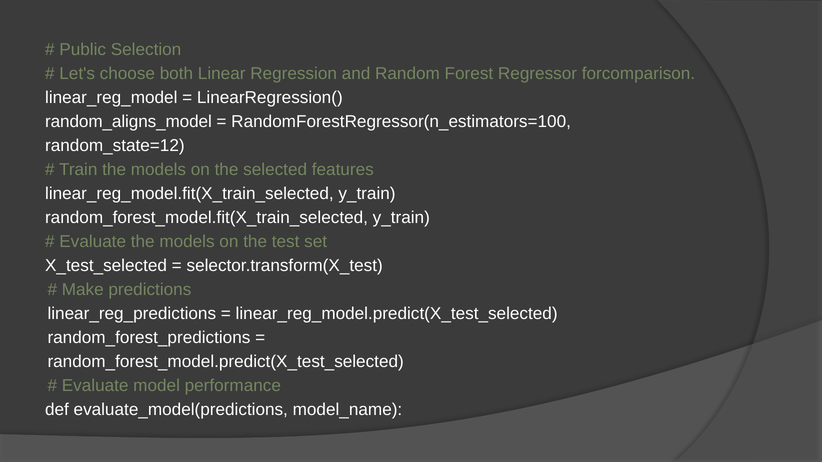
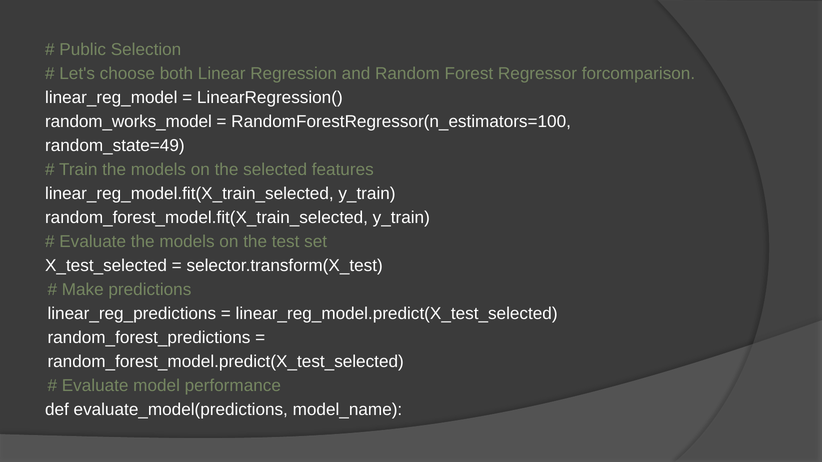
random_aligns_model: random_aligns_model -> random_works_model
random_state=12: random_state=12 -> random_state=49
